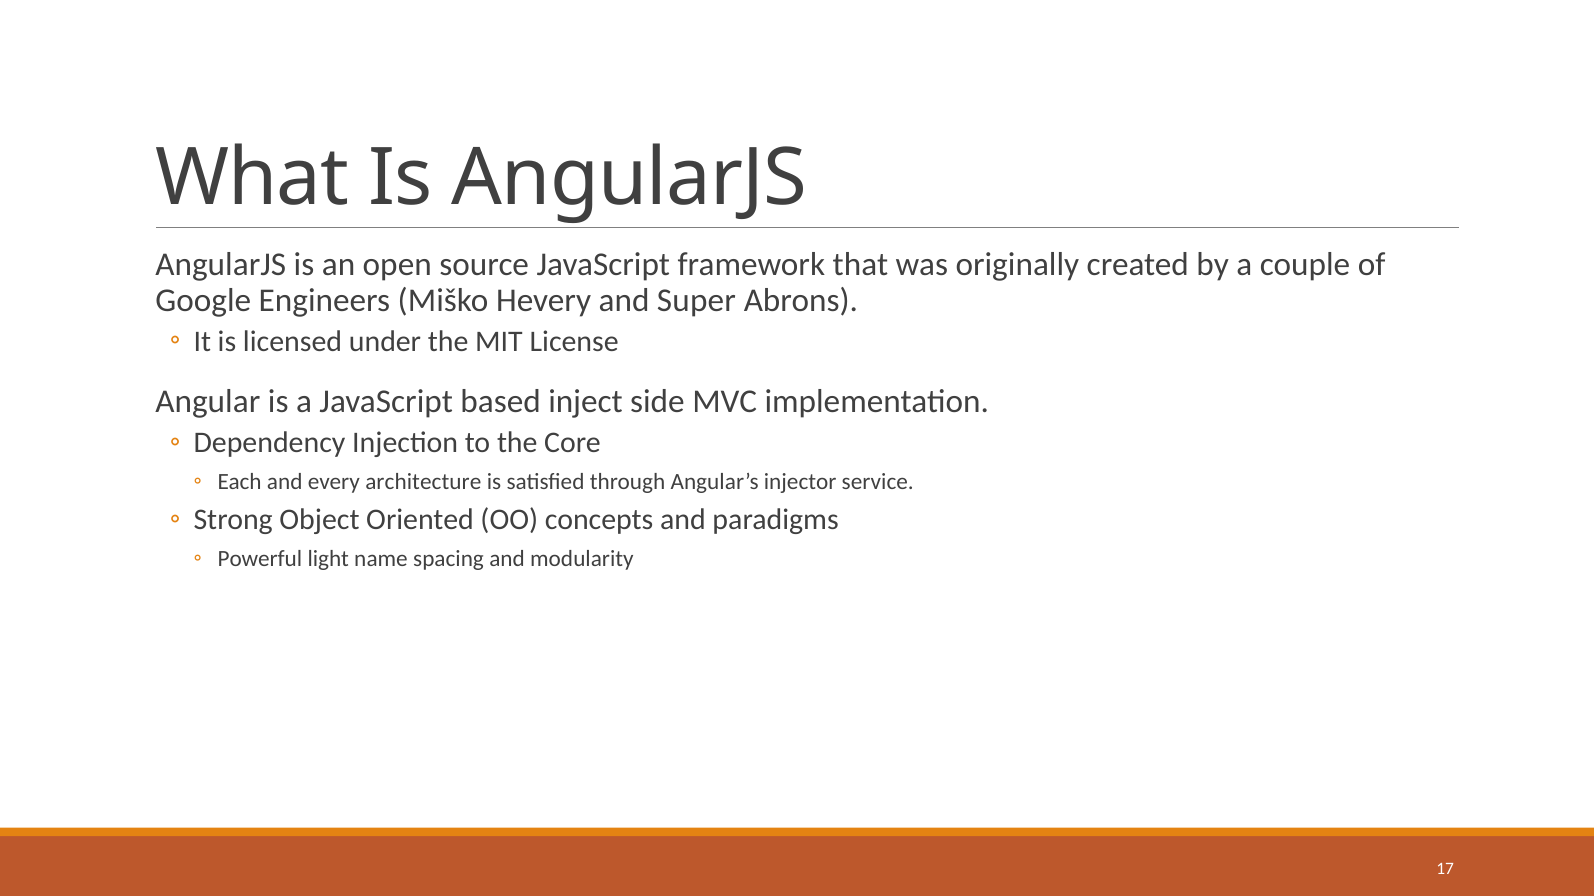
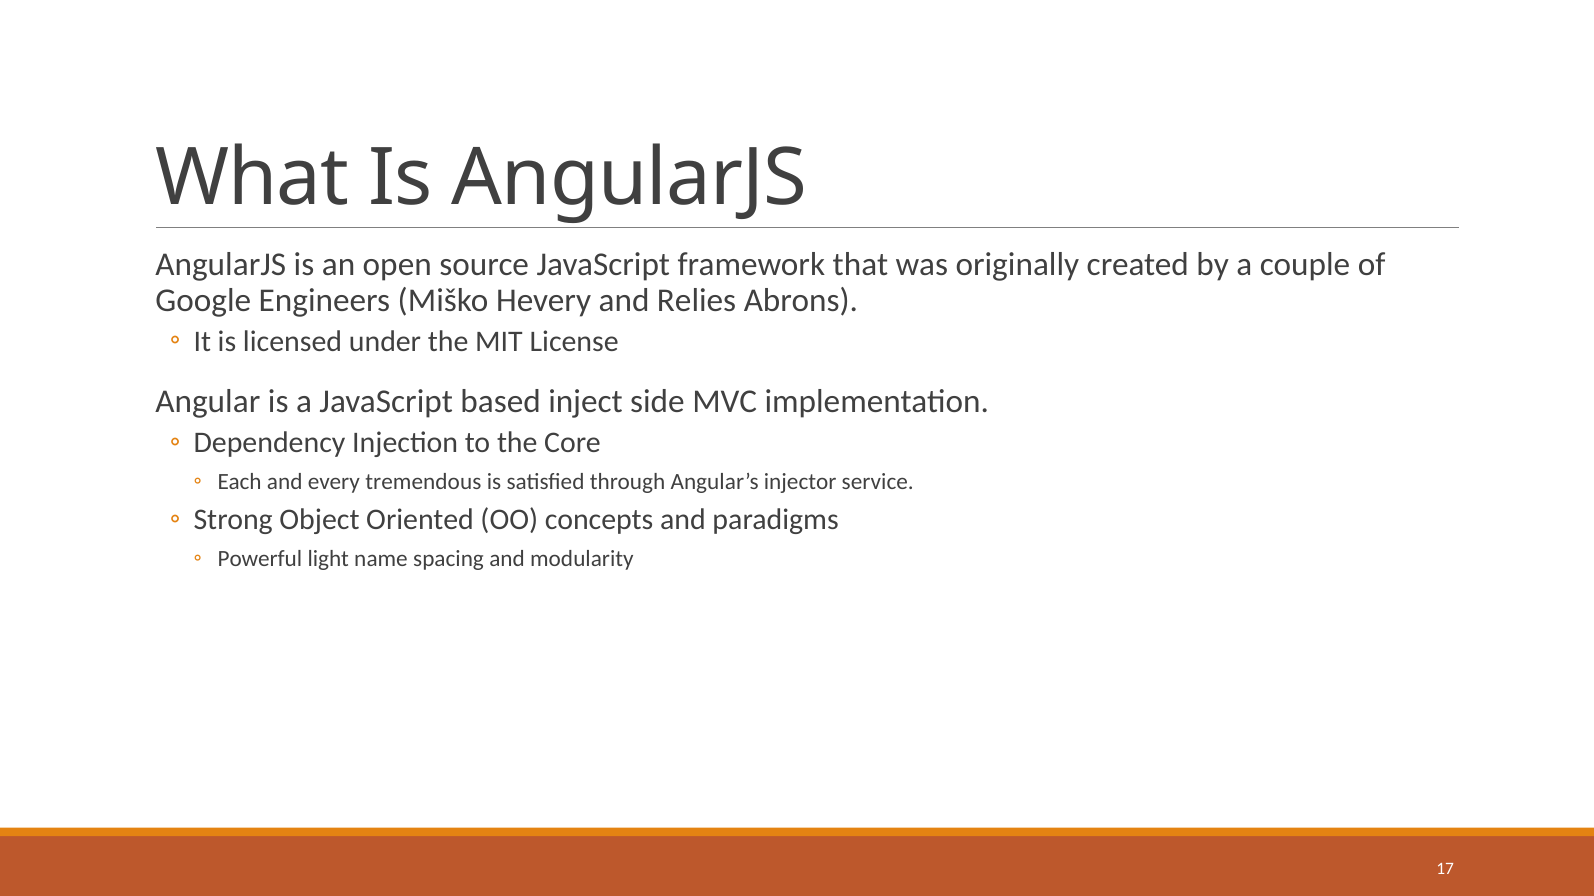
Super: Super -> Relies
architecture: architecture -> tremendous
